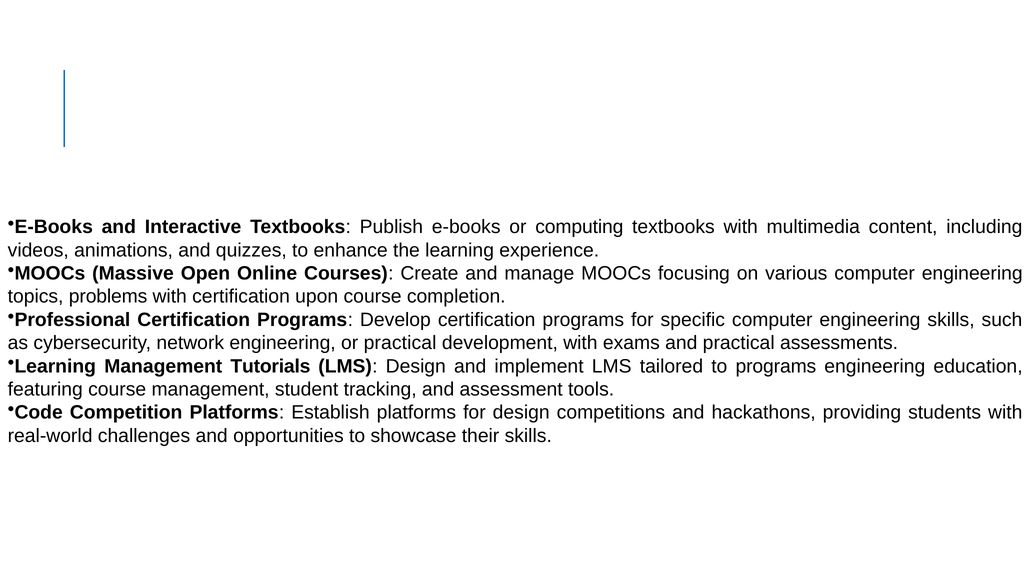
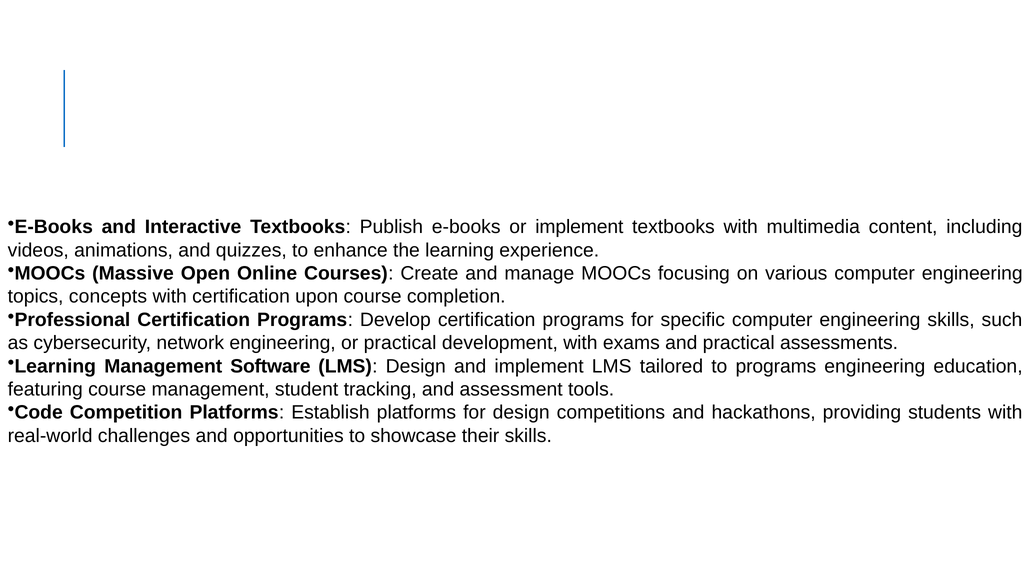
or computing: computing -> implement
problems: problems -> concepts
Tutorials: Tutorials -> Software
